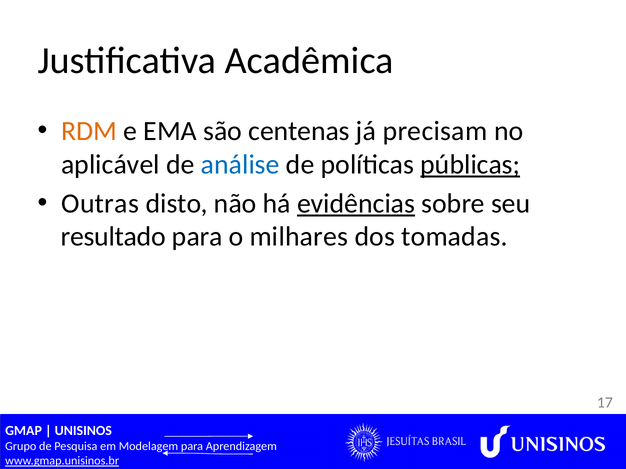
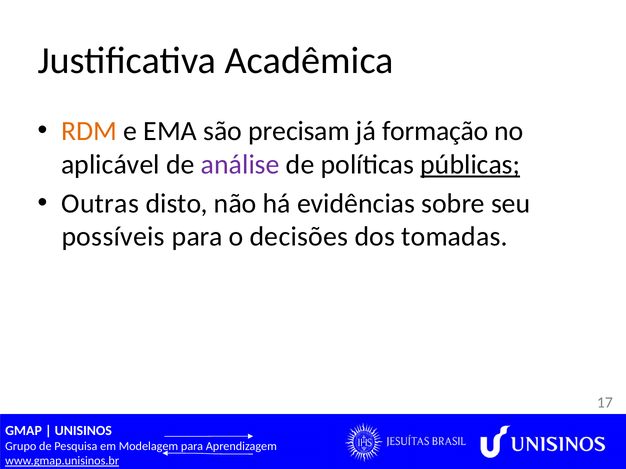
centenas: centenas -> precisam
precisam: precisam -> formação
análise colour: blue -> purple
evidências underline: present -> none
resultado: resultado -> possíveis
milhares: milhares -> decisões
